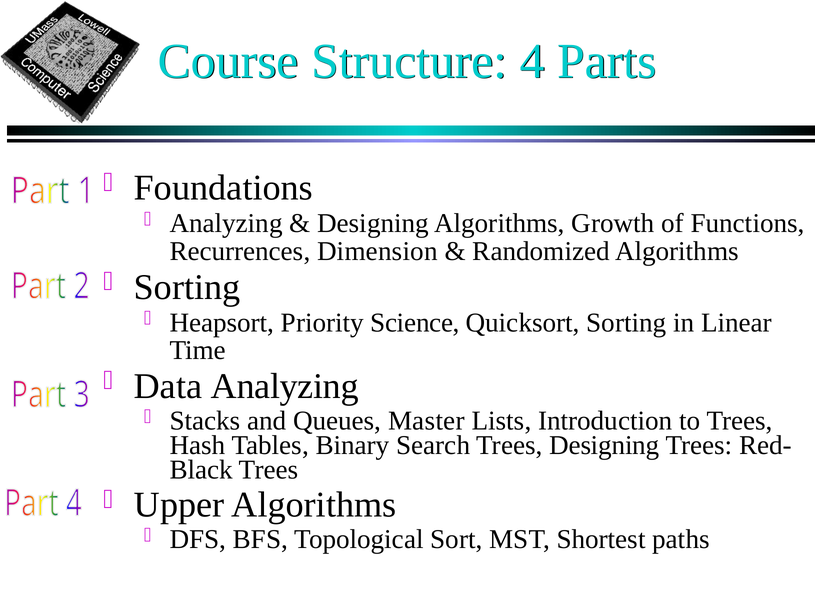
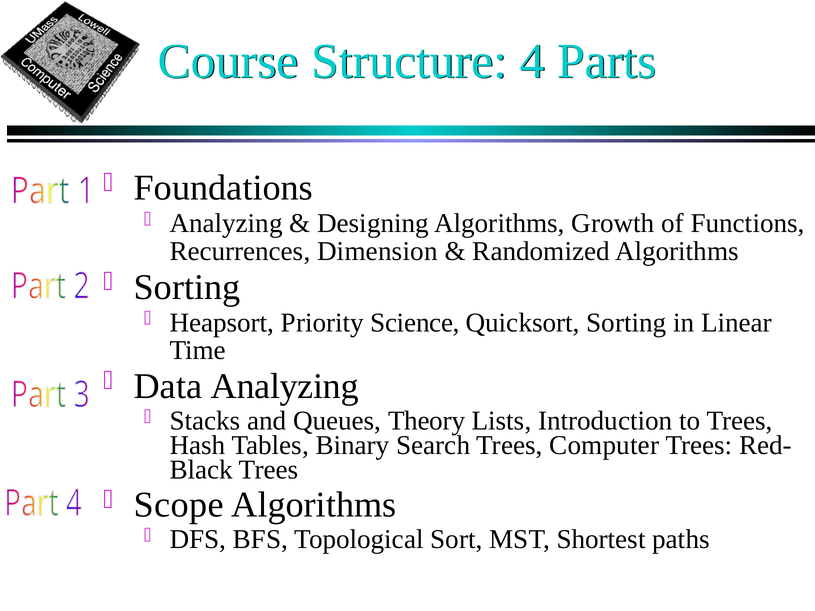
Master: Master -> Theory
Trees Designing: Designing -> Computer
Upper: Upper -> Scope
